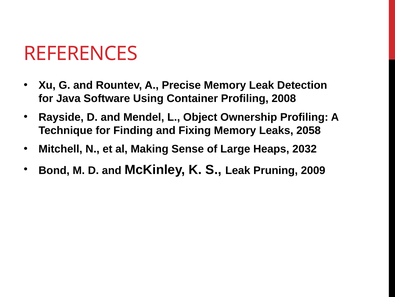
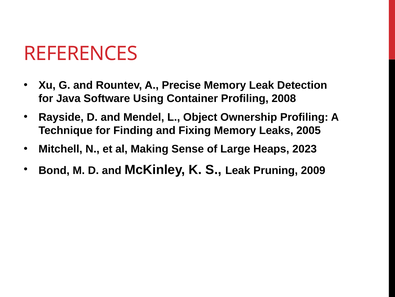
2058: 2058 -> 2005
2032: 2032 -> 2023
